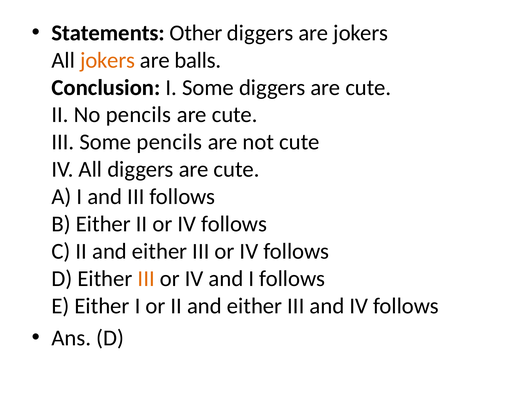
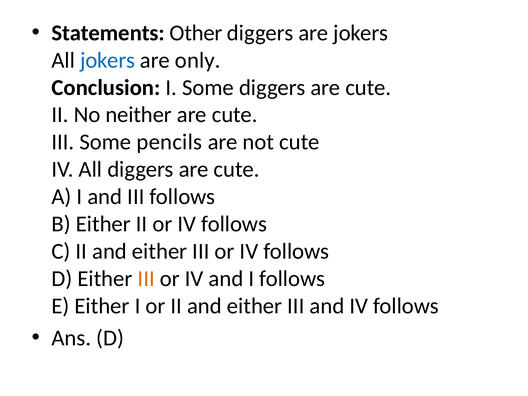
jokers at (108, 60) colour: orange -> blue
balls: balls -> only
No pencils: pencils -> neither
